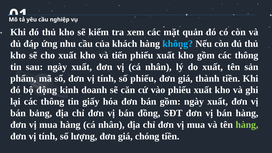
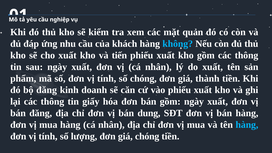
số phiếu: phiếu -> chóng
bộ động: động -> đăng
bán bảng: bảng -> đăng
đồng: đồng -> dung
hàng at (247, 125) colour: light green -> light blue
